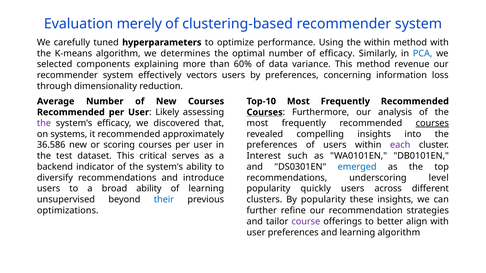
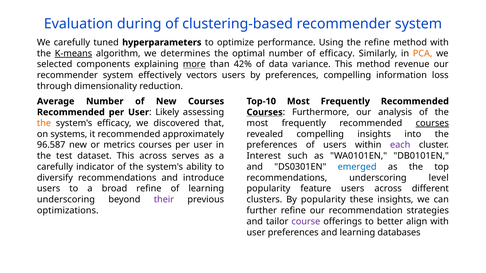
merely: merely -> during
the within: within -> refine
K-means underline: none -> present
PCA colour: blue -> orange
more underline: none -> present
60%: 60% -> 42%
preferences concerning: concerning -> compelling
the at (44, 123) colour: purple -> orange
36.586: 36.586 -> 96.587
scoring: scoring -> metrics
This critical: critical -> across
backend at (55, 167): backend -> carefully
broad ability: ability -> refine
quickly: quickly -> feature
unsupervised at (66, 200): unsupervised -> underscoring
their colour: blue -> purple
learning algorithm: algorithm -> databases
